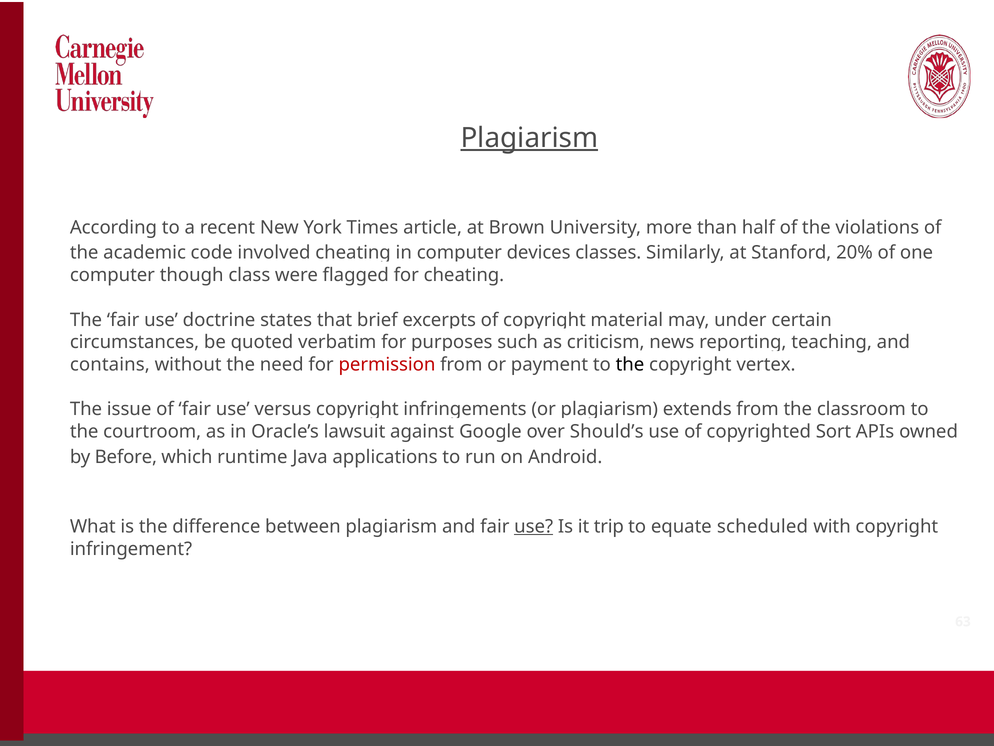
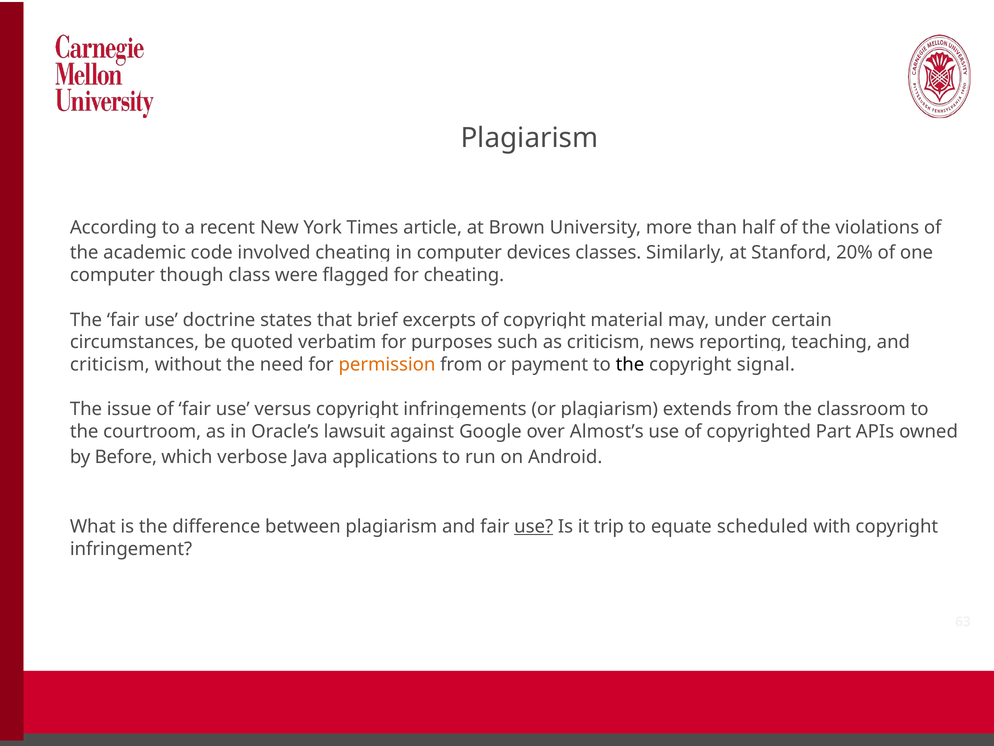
Plagiarism at (529, 138) underline: present -> none
contains at (110, 364): contains -> criticism
permission colour: red -> orange
vertex: vertex -> signal
Should’s: Should’s -> Almost’s
Sort: Sort -> Part
runtime: runtime -> verbose
